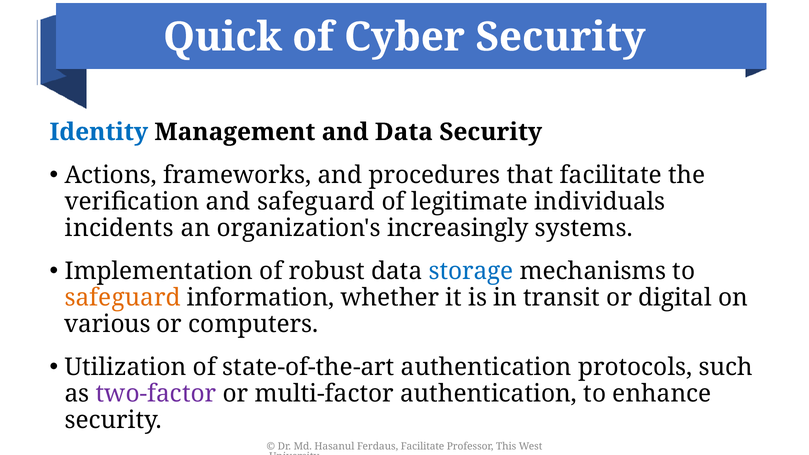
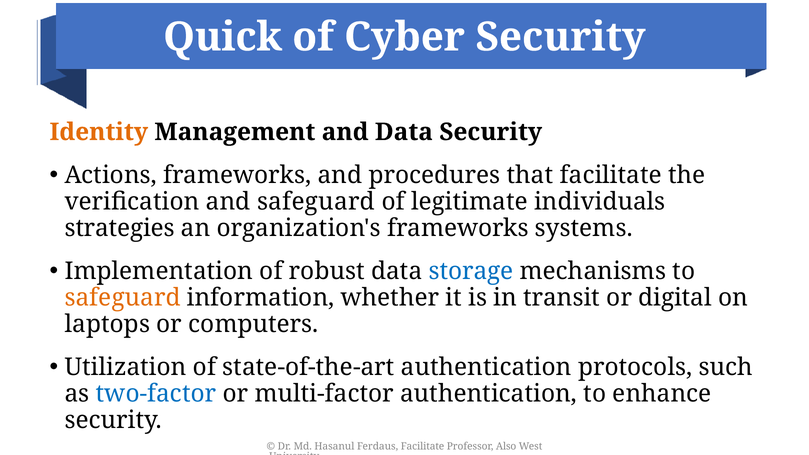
Identity colour: blue -> orange
incidents: incidents -> strategies
organization's increasingly: increasingly -> frameworks
various: various -> laptops
two-factor colour: purple -> blue
This: This -> Also
